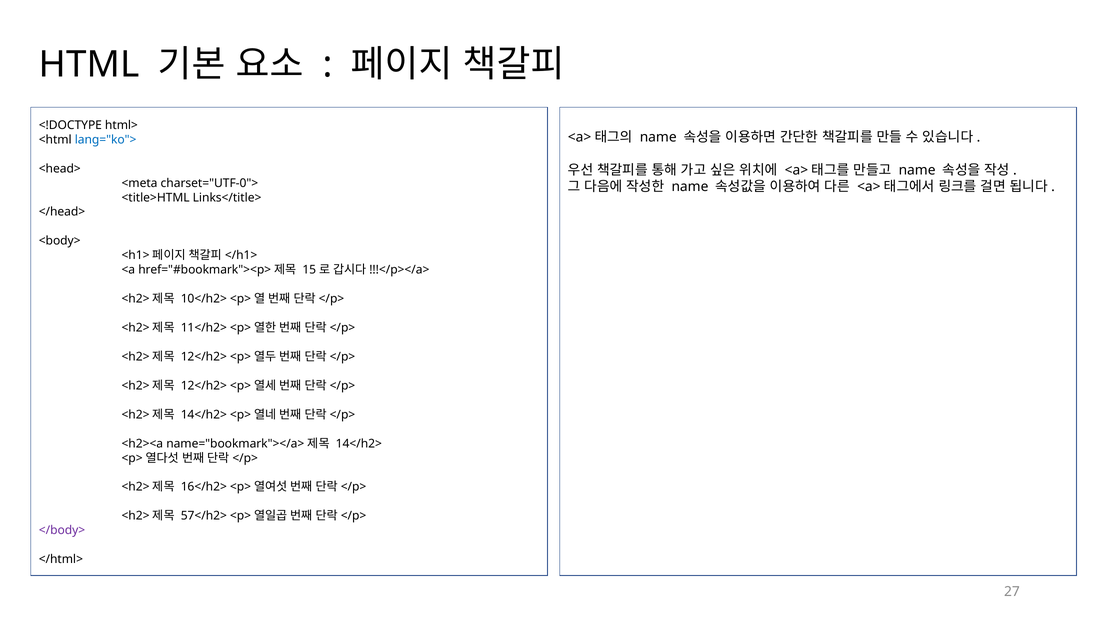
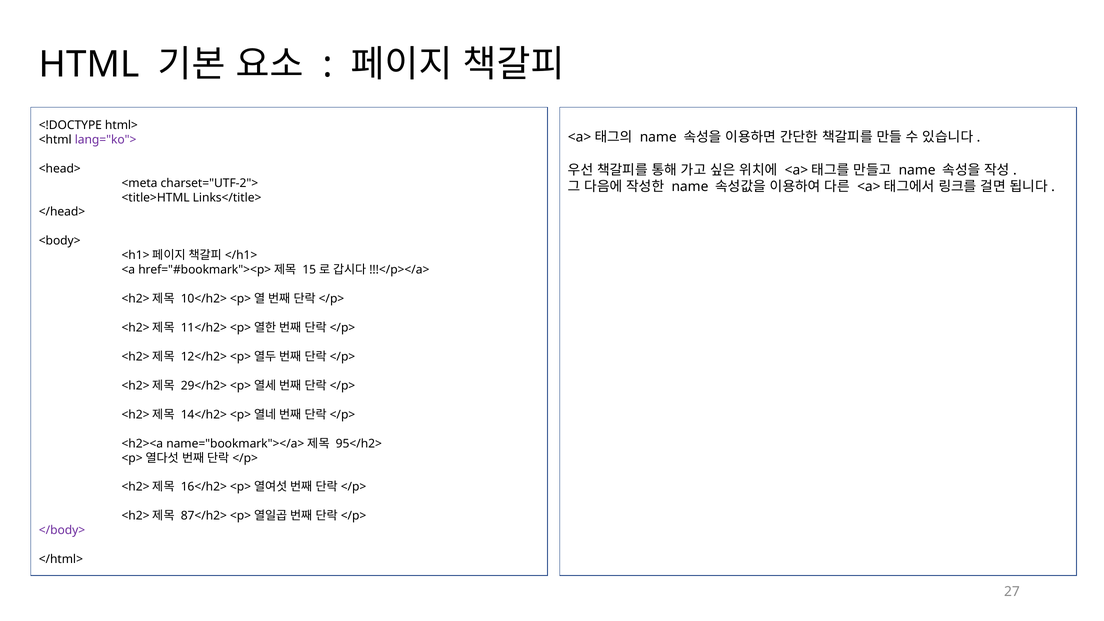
lang="ko"> colour: blue -> purple
charset="UTF-0">: charset="UTF-0"> -> charset="UTF-2">
12</h2> at (204, 386): 12</h2> -> 29</h2>
14</h2> at (359, 444): 14</h2> -> 95</h2>
57</h2>: 57</h2> -> 87</h2>
